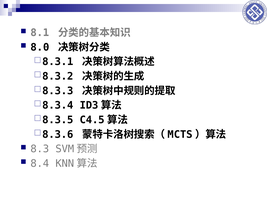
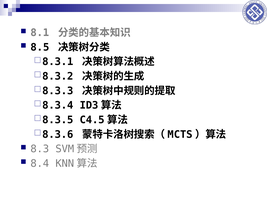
8.0: 8.0 -> 8.5
